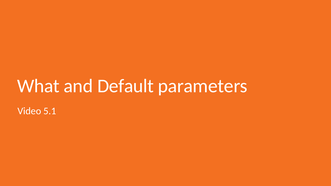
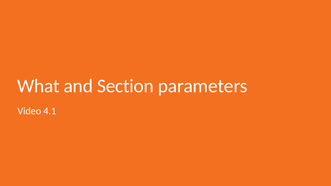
Default: Default -> Section
5.1: 5.1 -> 4.1
